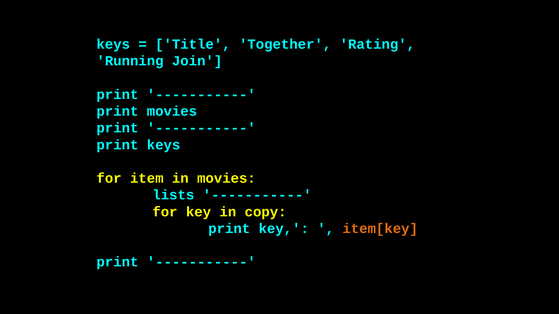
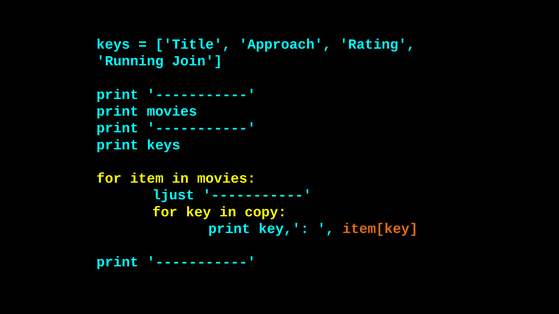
Together: Together -> Approach
lists: lists -> ljust
